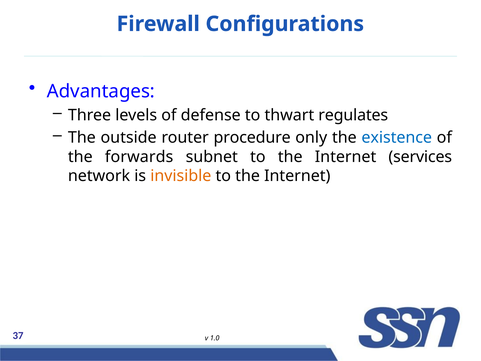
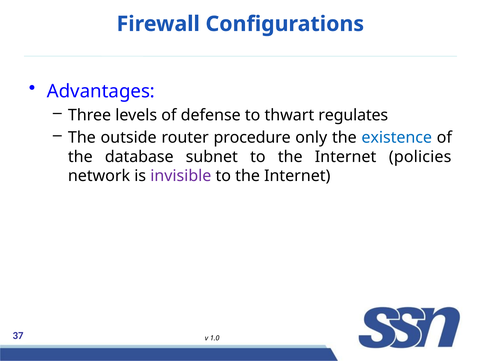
forwards: forwards -> database
services: services -> policies
invisible colour: orange -> purple
